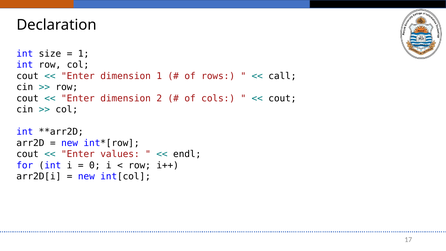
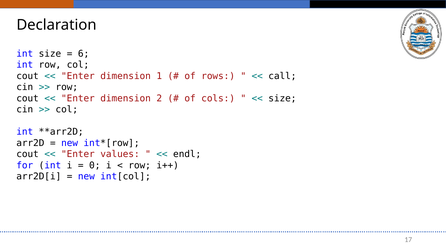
1 at (84, 54): 1 -> 6
cout at (282, 98): cout -> size
